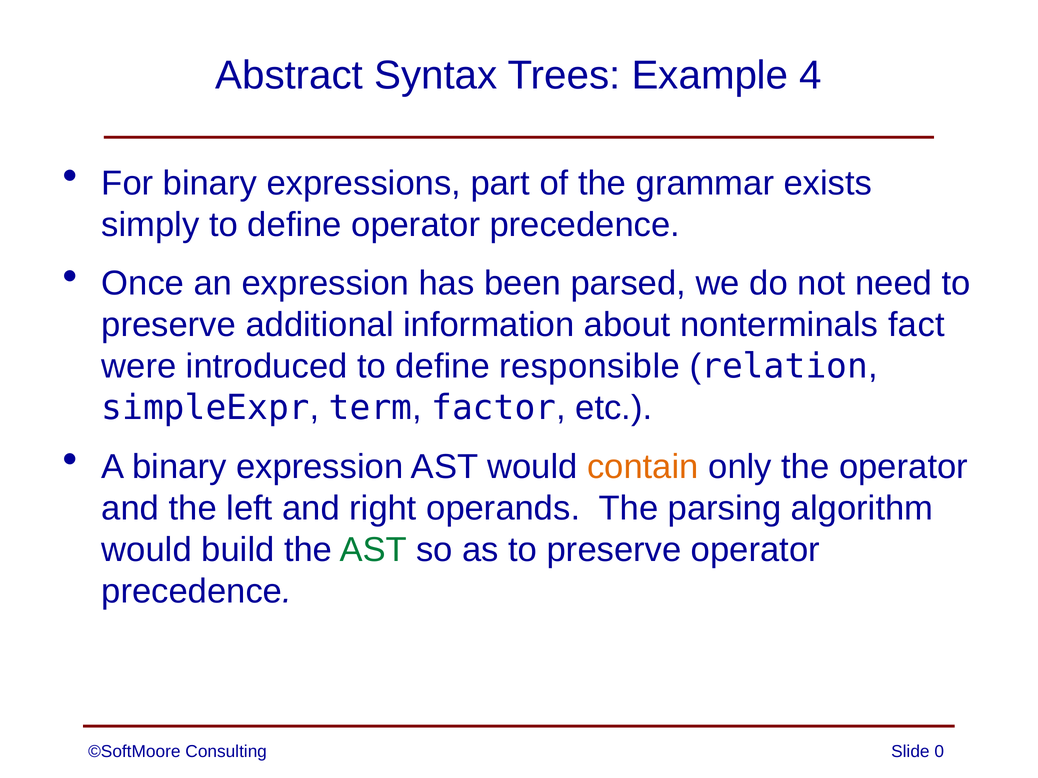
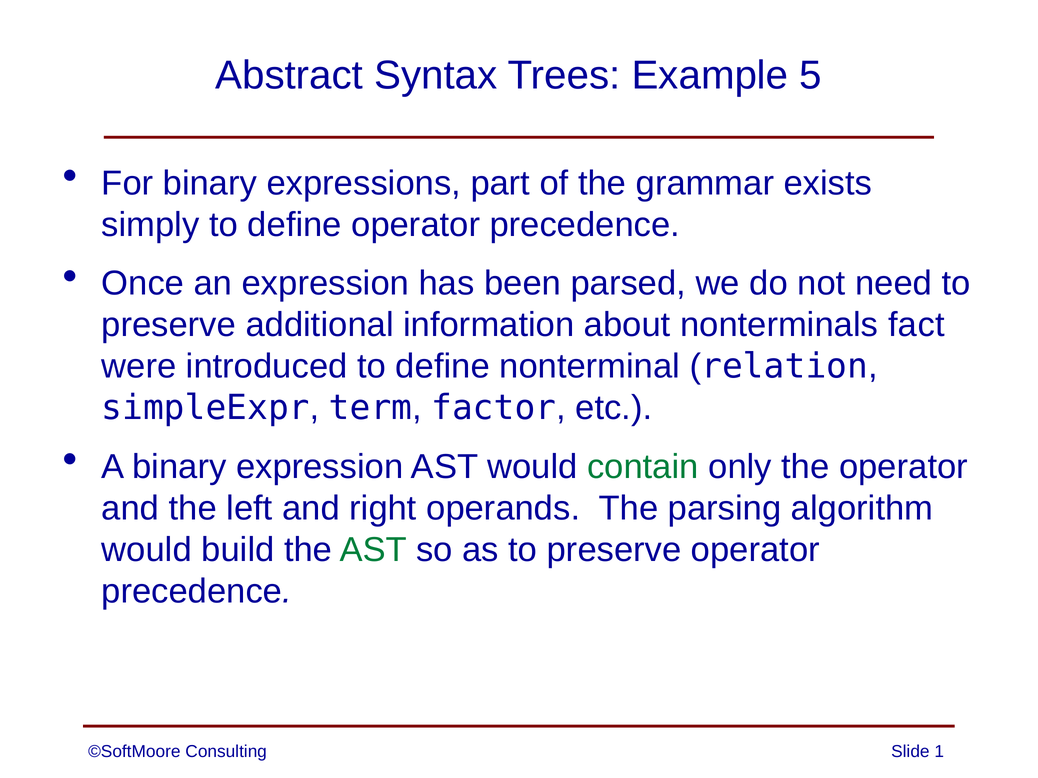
4: 4 -> 5
responsible: responsible -> nonterminal
contain colour: orange -> green
0: 0 -> 1
